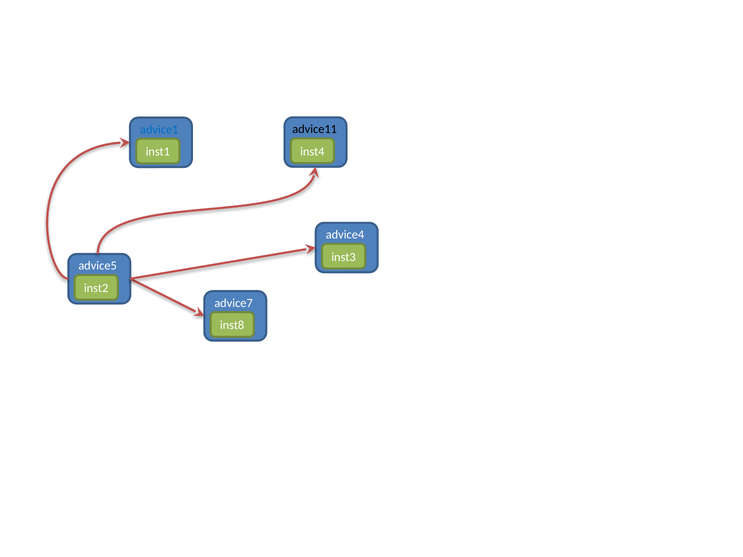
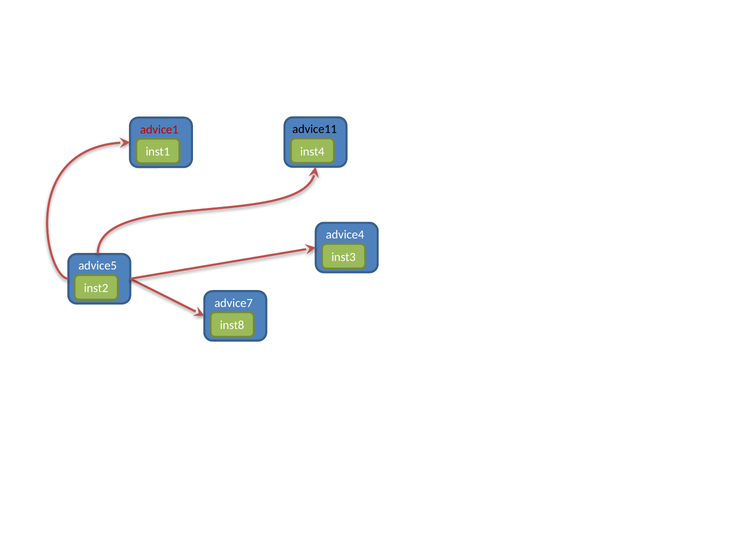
advice1 colour: blue -> red
